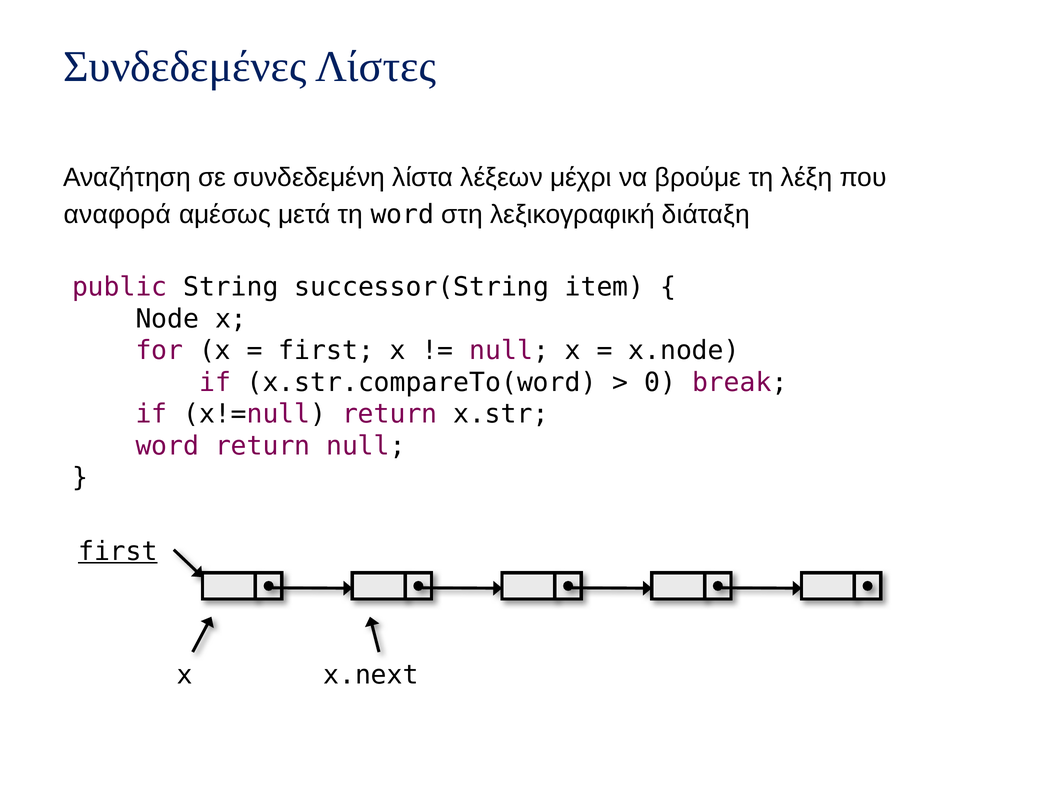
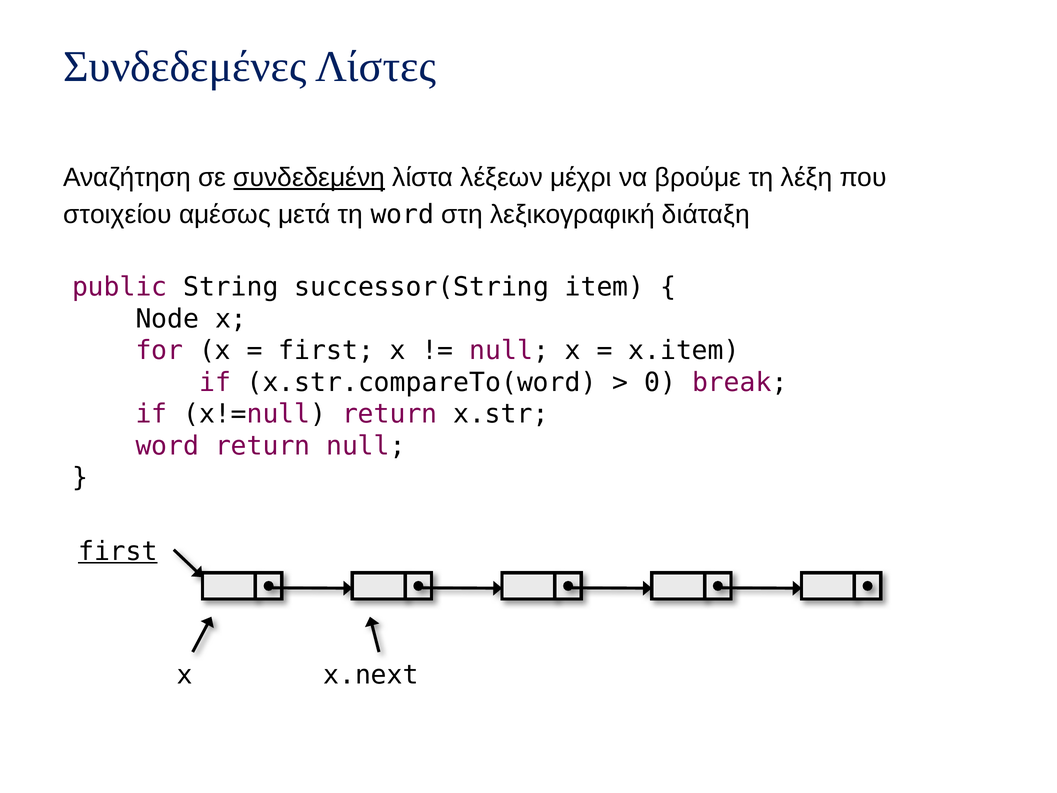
συνδεδεμένη underline: none -> present
αναφορά: αναφορά -> στοιχείου
x.node: x.node -> x.item
